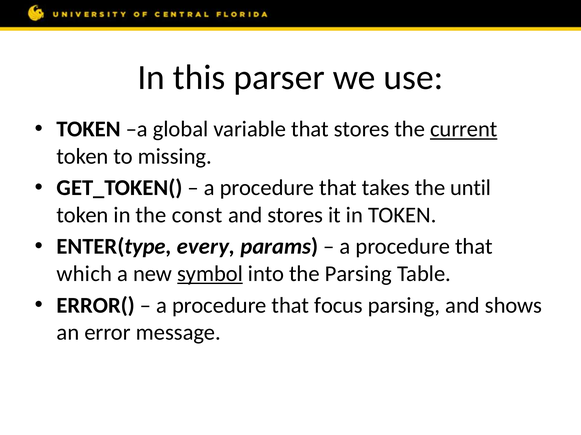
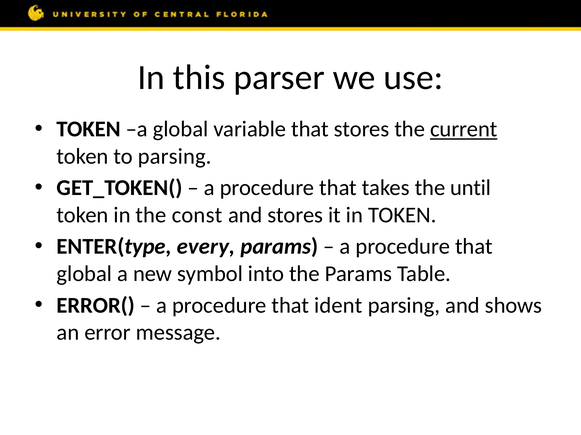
to missing: missing -> parsing
which at (84, 274): which -> global
symbol underline: present -> none
the Parsing: Parsing -> Params
focus: focus -> ident
